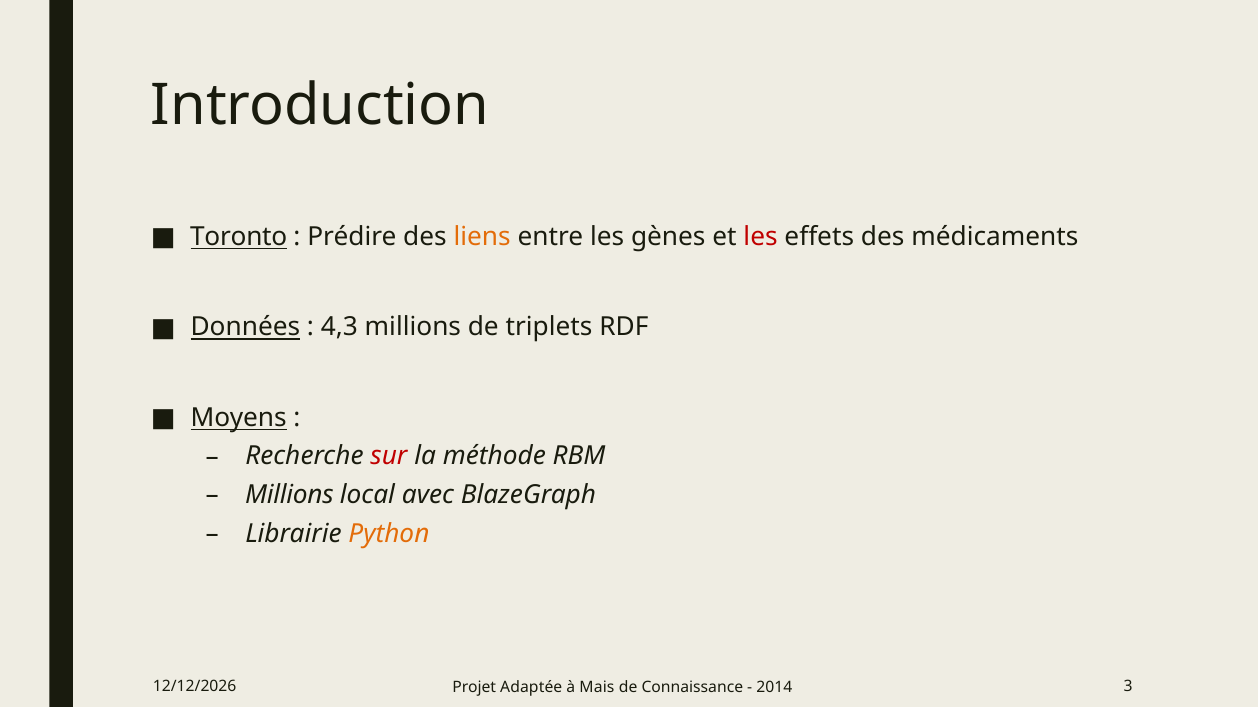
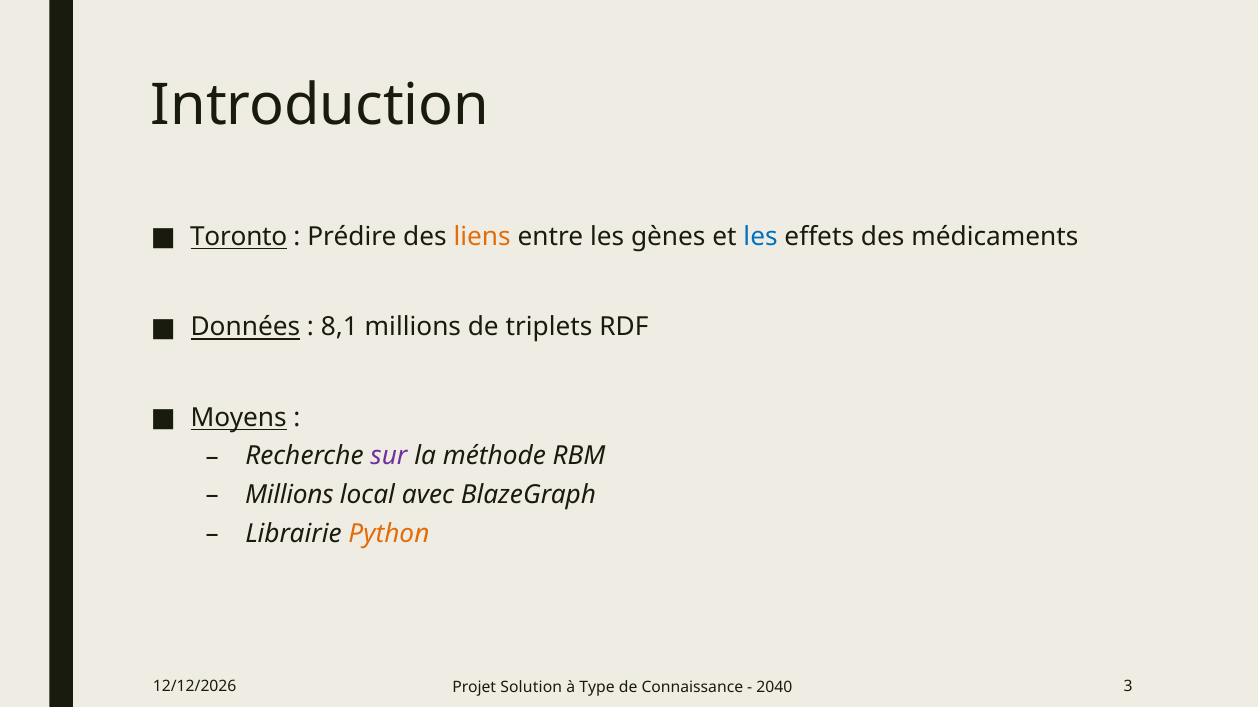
les at (761, 237) colour: red -> blue
4,3: 4,3 -> 8,1
sur colour: red -> purple
Adaptée: Adaptée -> Solution
Mais: Mais -> Type
2014: 2014 -> 2040
